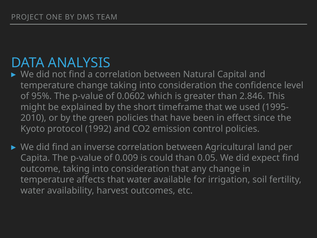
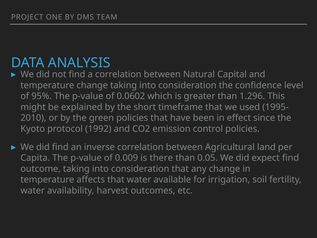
2.846: 2.846 -> 1.296
could: could -> there
